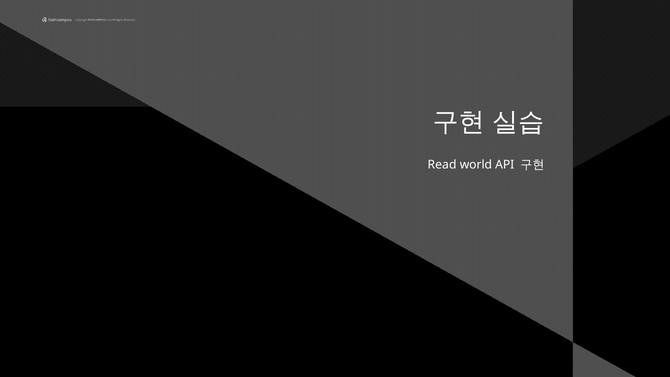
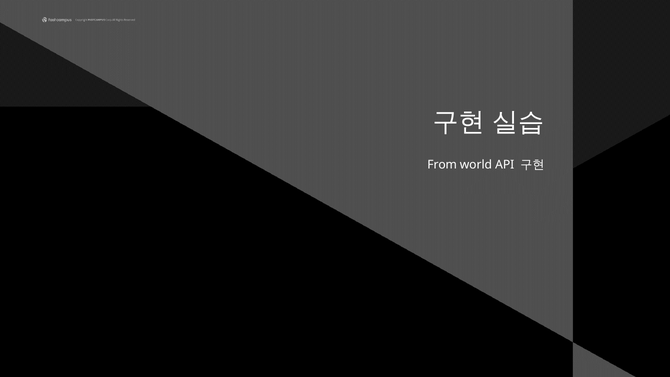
Read: Read -> From
